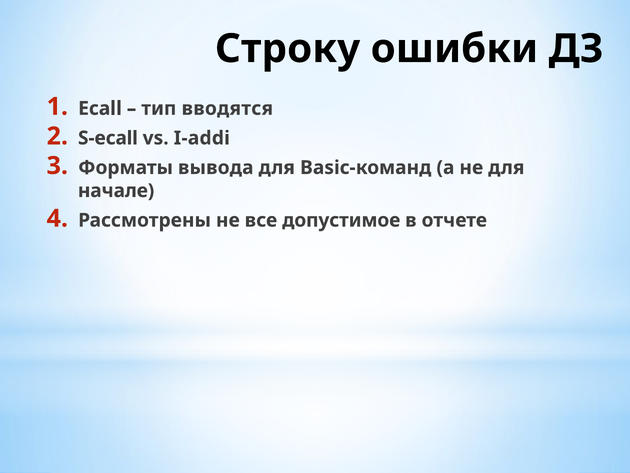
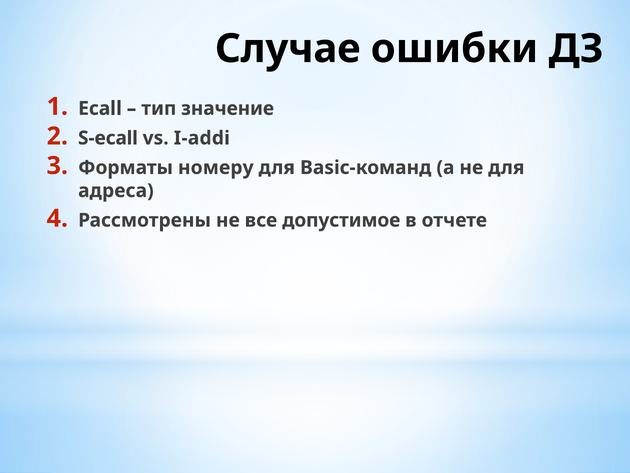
Строку: Строку -> Случае
вводятся: вводятся -> значение
вывода: вывода -> номеру
начале: начале -> адреса
